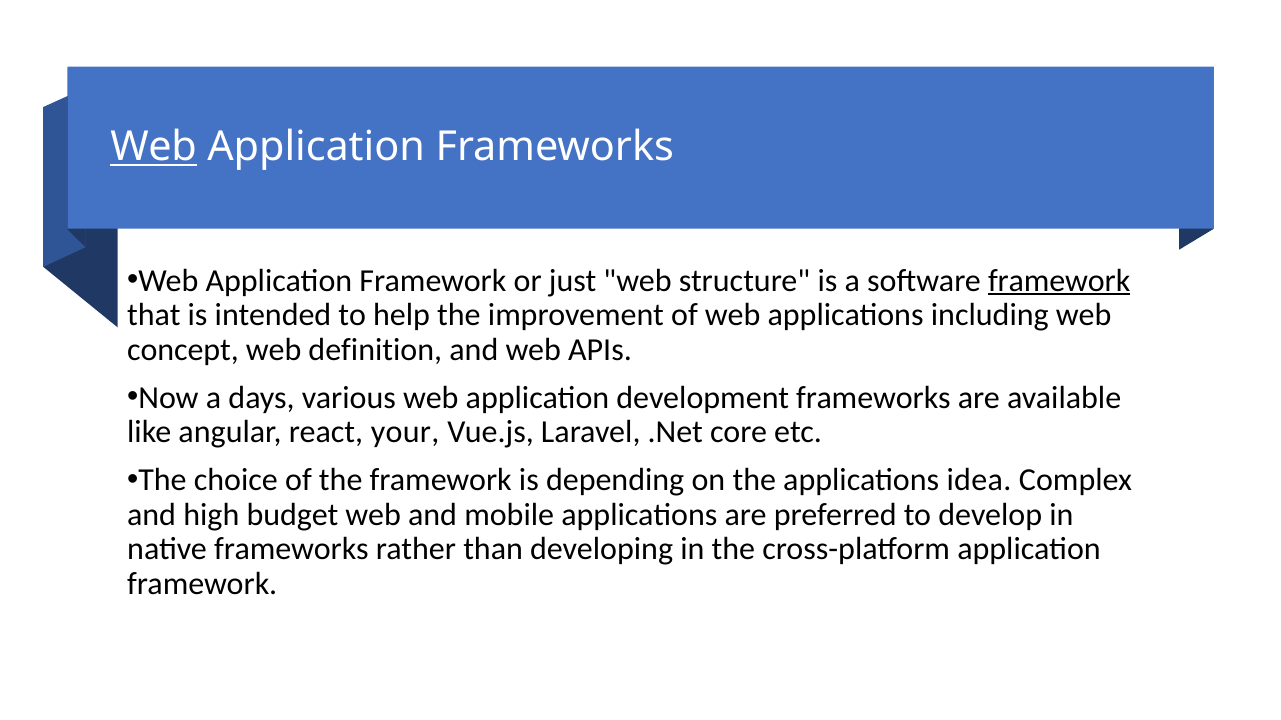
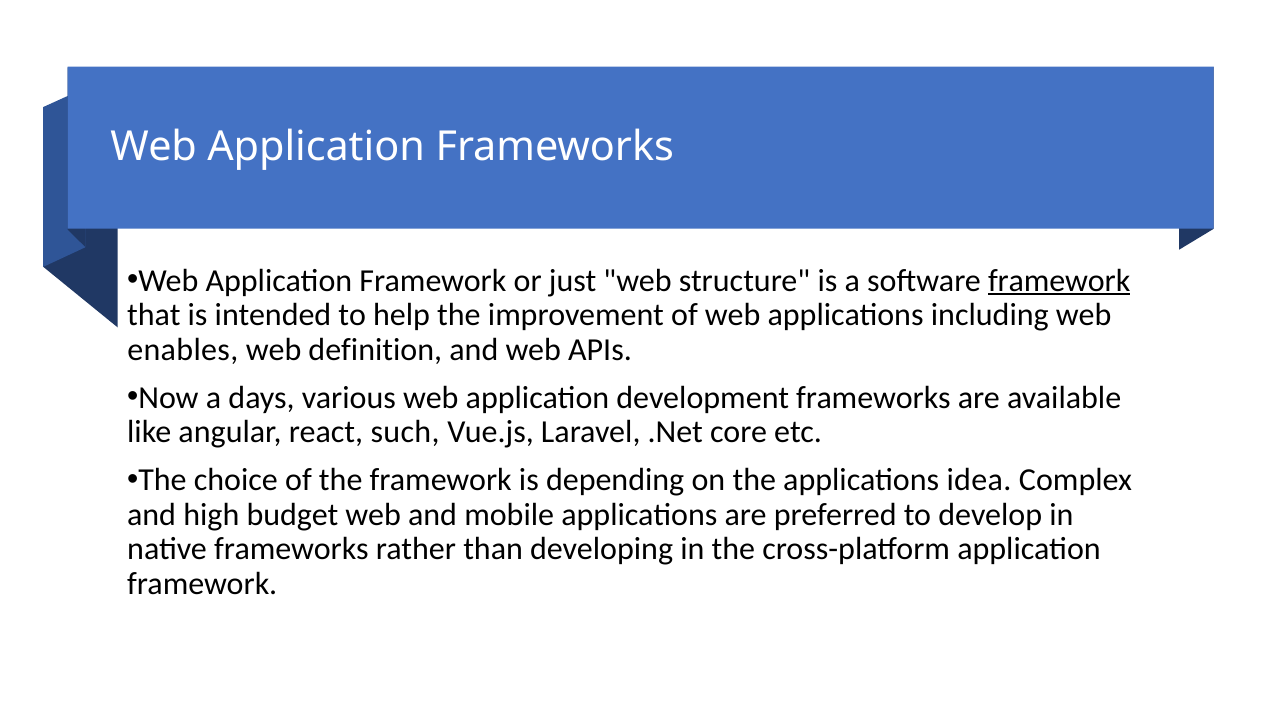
Web at (154, 147) underline: present -> none
concept: concept -> enables
your: your -> such
